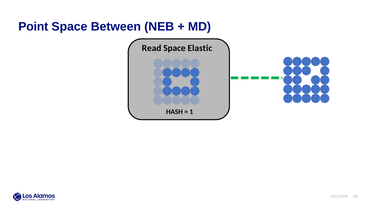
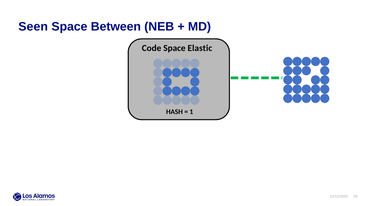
Point: Point -> Seen
Read: Read -> Code
